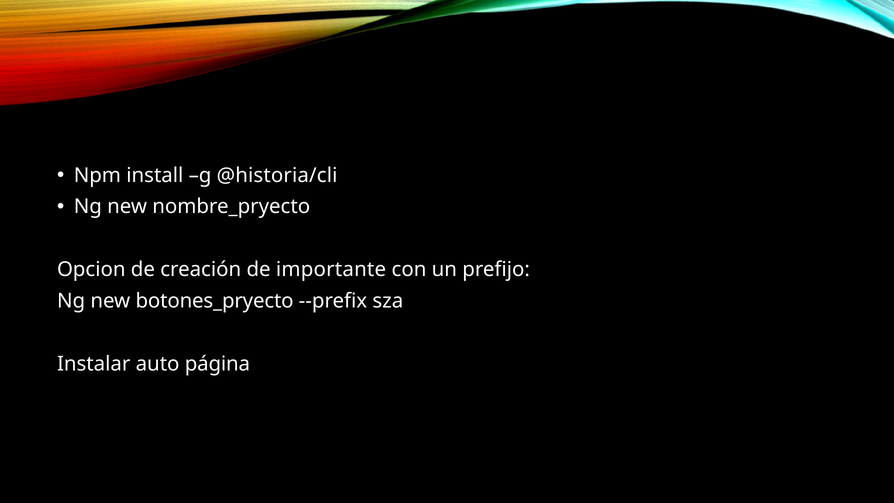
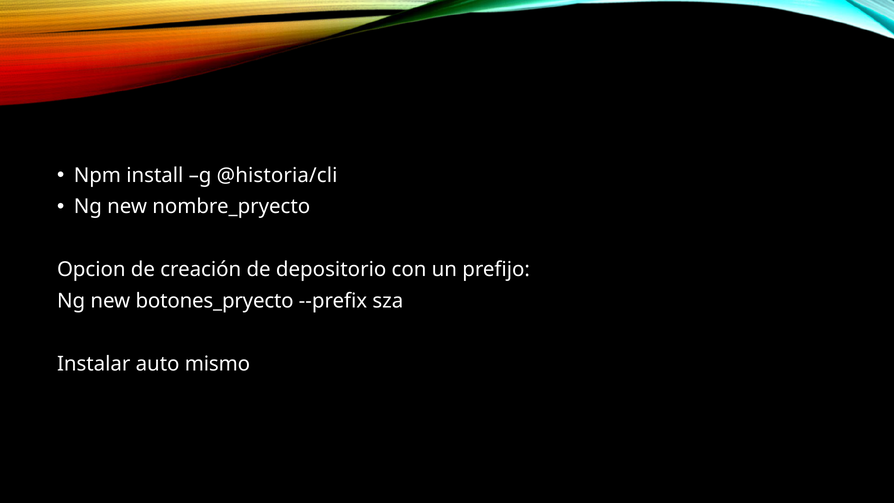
importante: importante -> depositorio
página: página -> mismo
